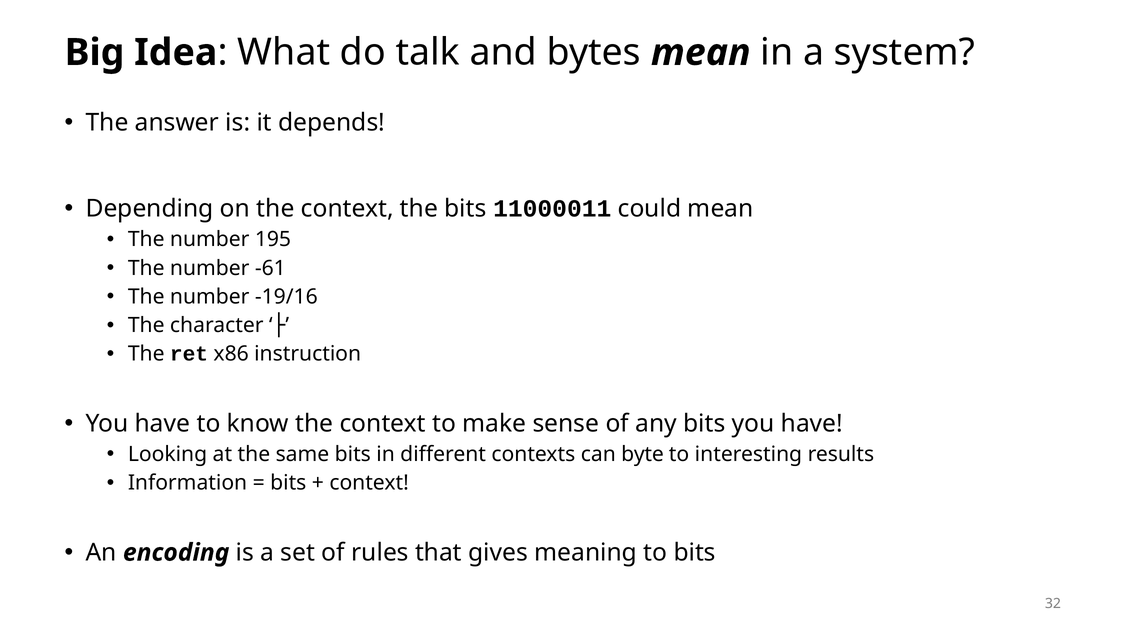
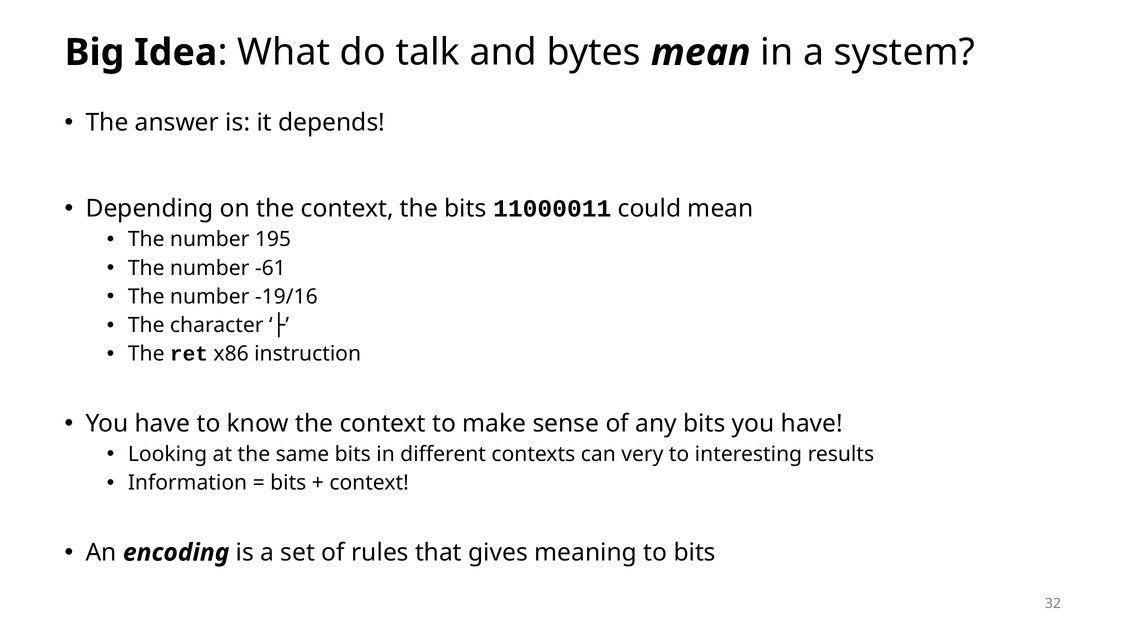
byte: byte -> very
